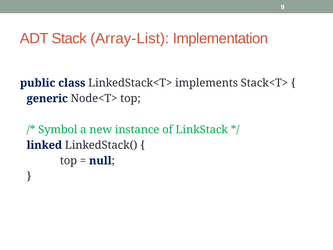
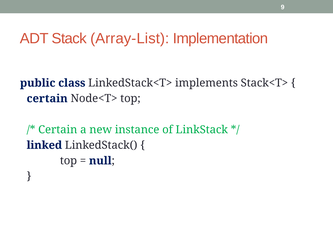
generic at (47, 98): generic -> certain
Symbol at (58, 130): Symbol -> Certain
